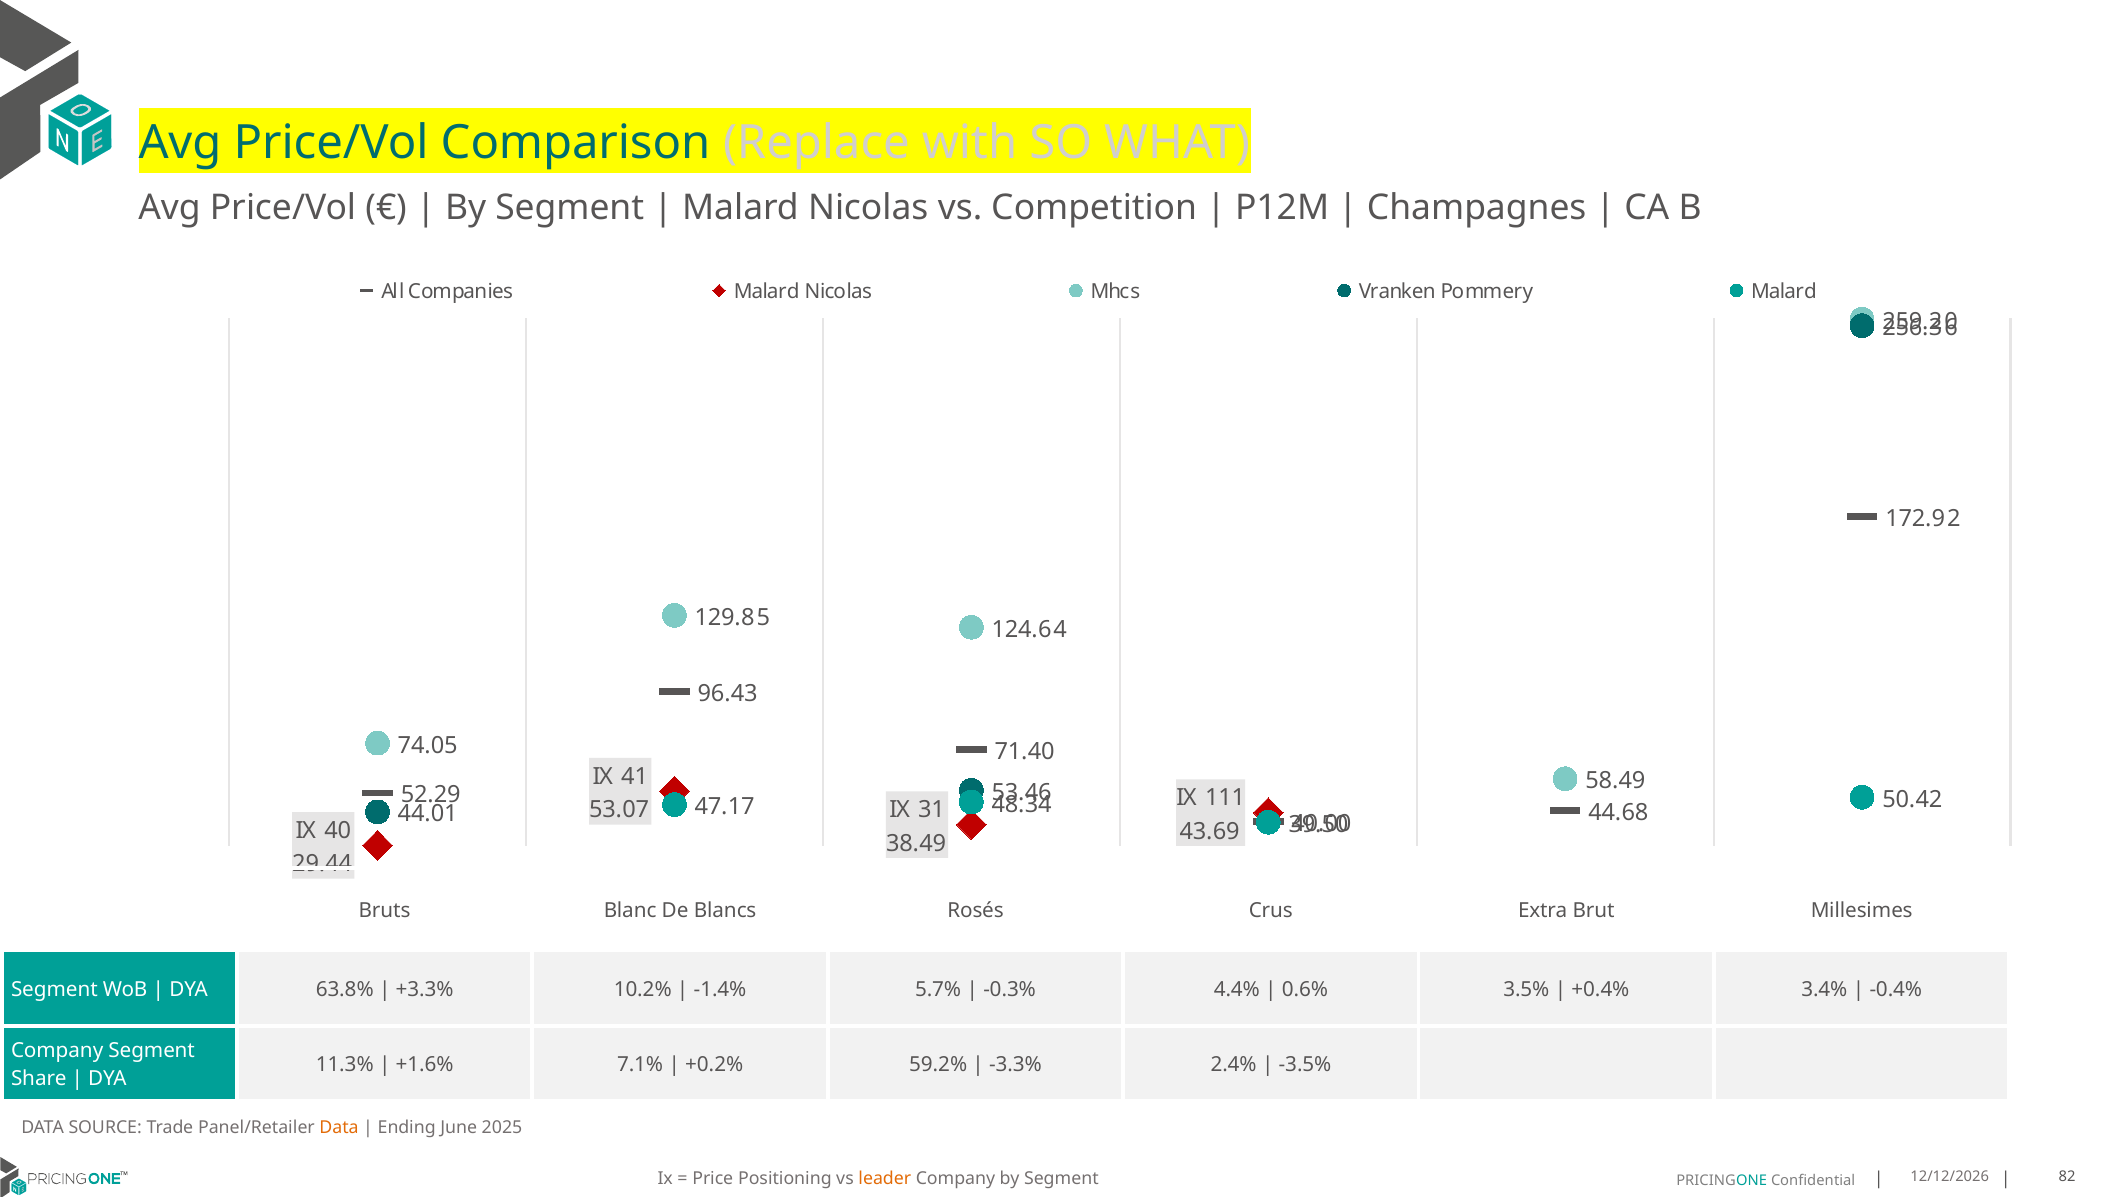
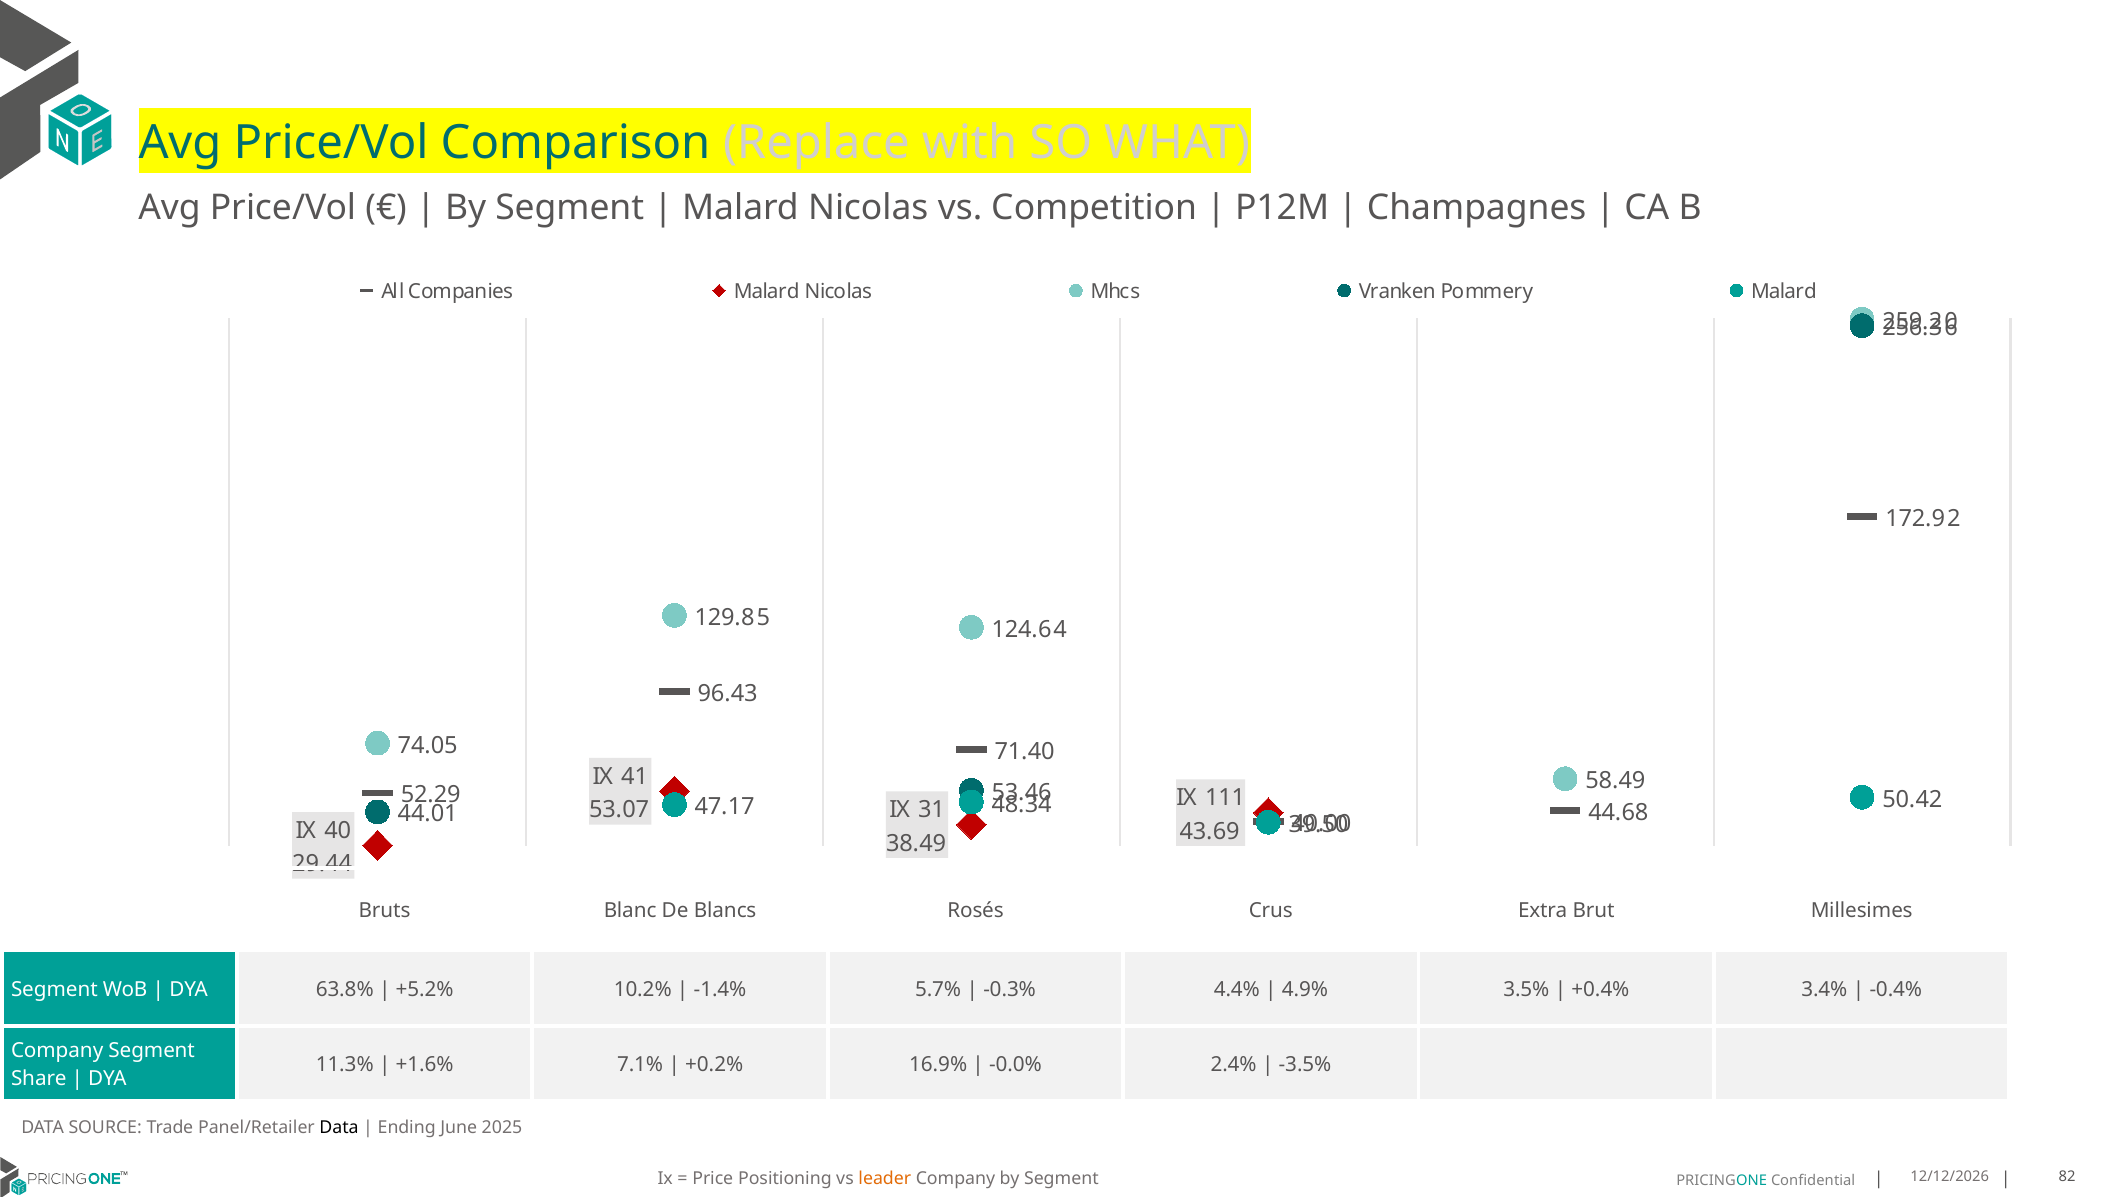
+3.3%: +3.3% -> +5.2%
0.6%: 0.6% -> 4.9%
59.2%: 59.2% -> 16.9%
-3.3%: -3.3% -> -0.0%
Data at (339, 1127) colour: orange -> black
